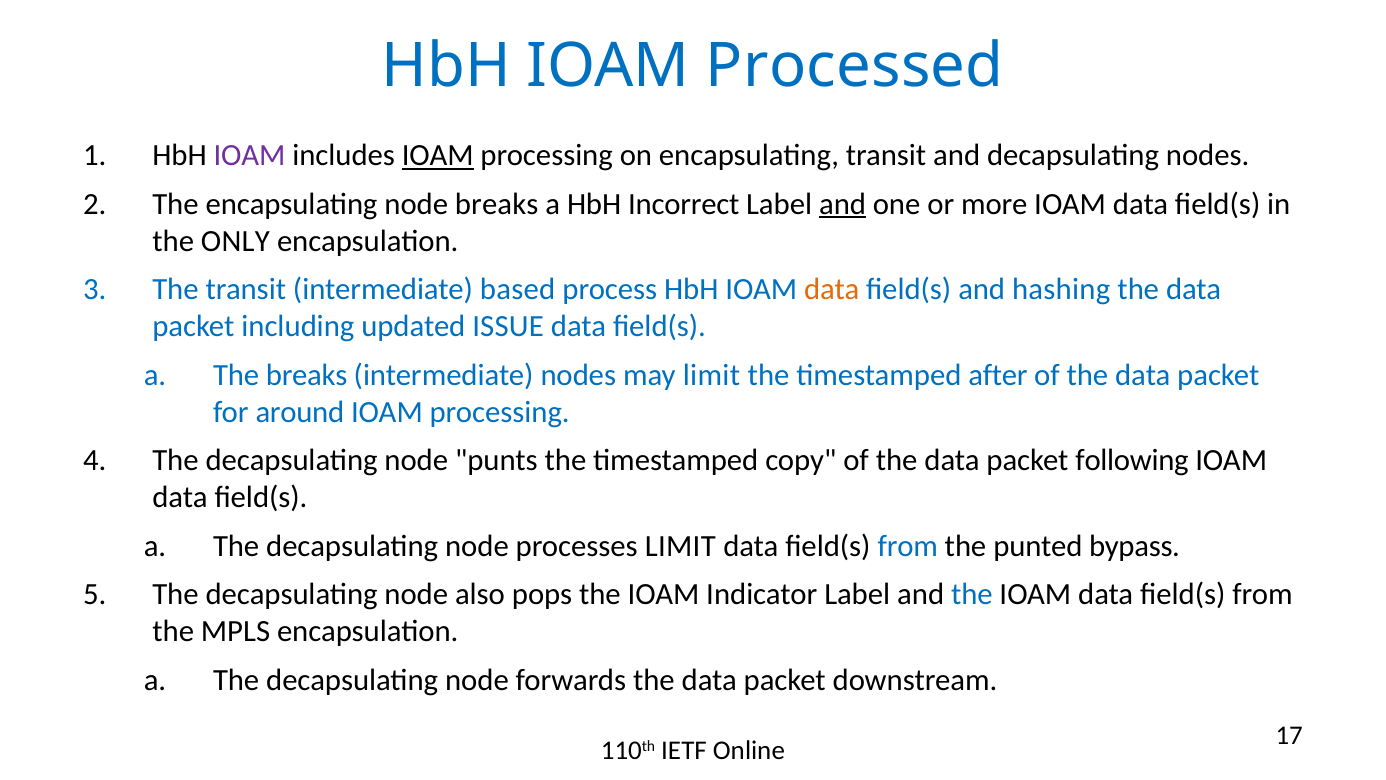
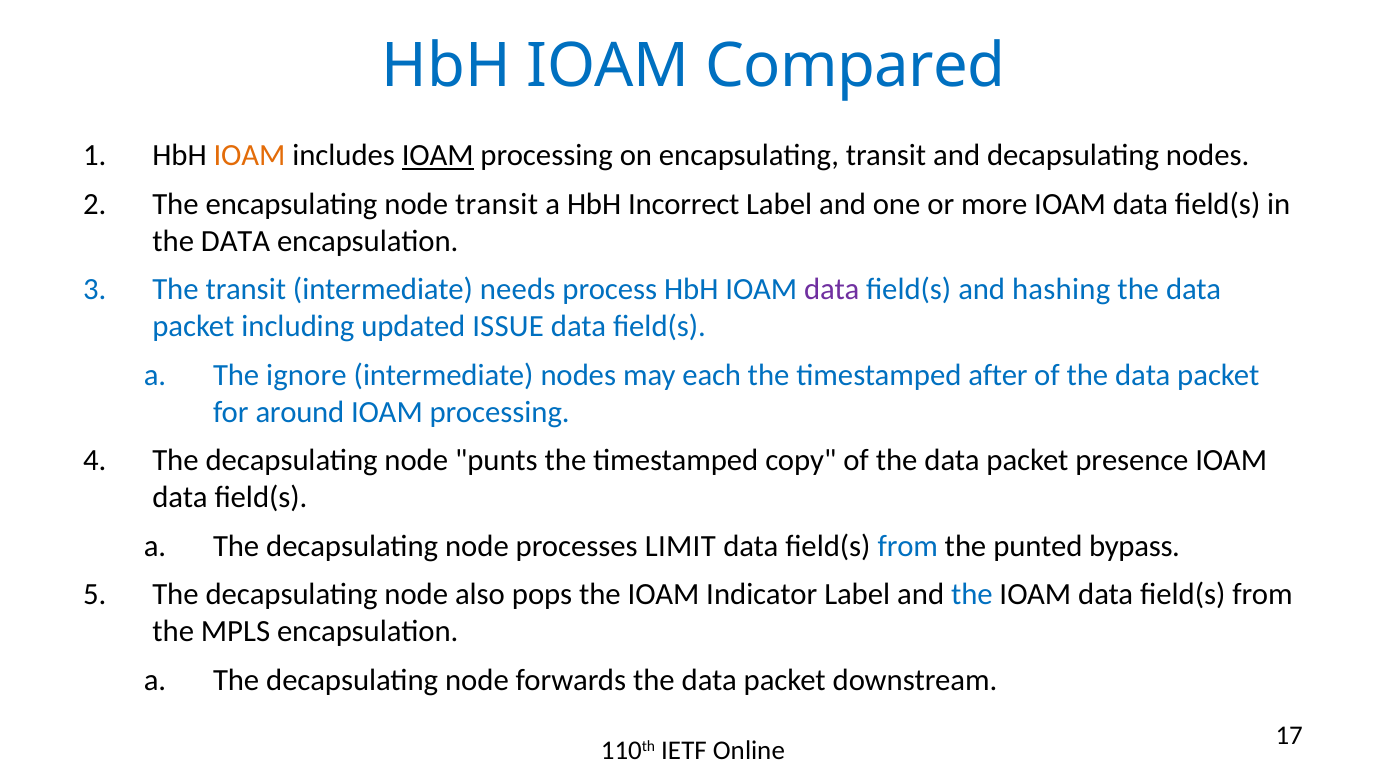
Processed: Processed -> Compared
IOAM at (250, 155) colour: purple -> orange
node breaks: breaks -> transit
and at (843, 204) underline: present -> none
ONLY at (235, 241): ONLY -> DATA
based: based -> needs
data at (832, 289) colour: orange -> purple
The breaks: breaks -> ignore
may limit: limit -> each
following: following -> presence
